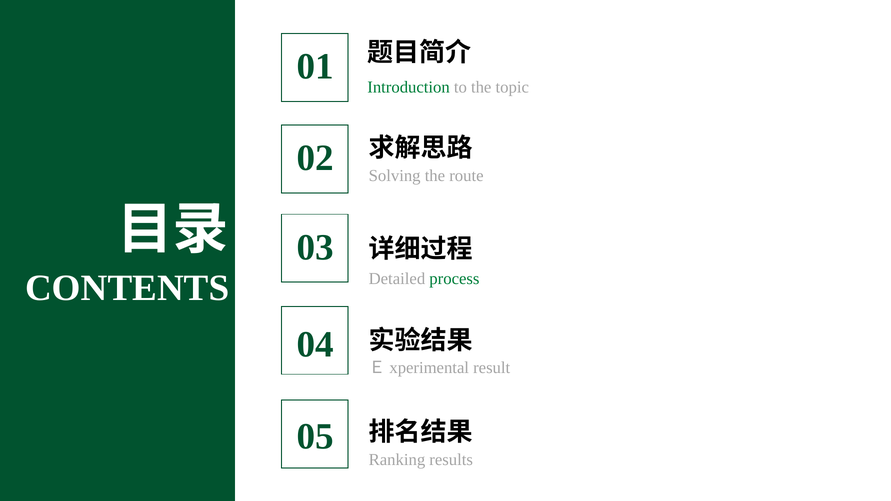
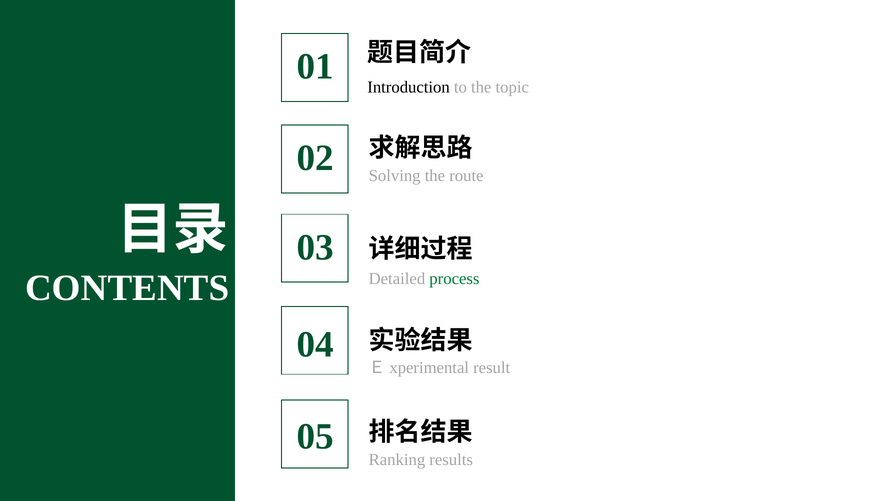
Introduction colour: green -> black
